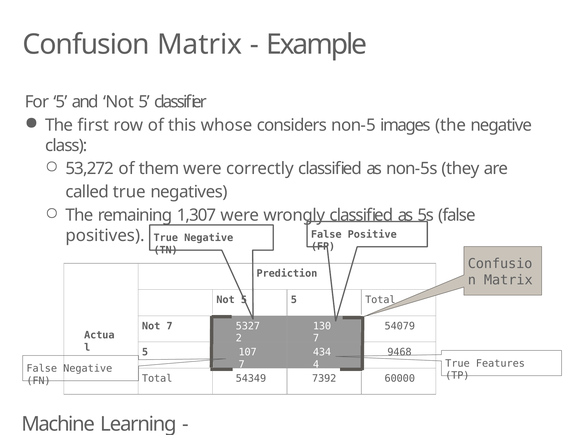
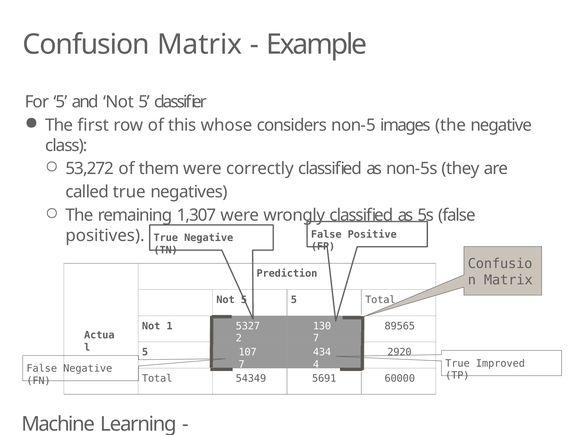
Not 7: 7 -> 1
54079: 54079 -> 89565
9468: 9468 -> 2920
Features: Features -> Improved
7392: 7392 -> 5691
